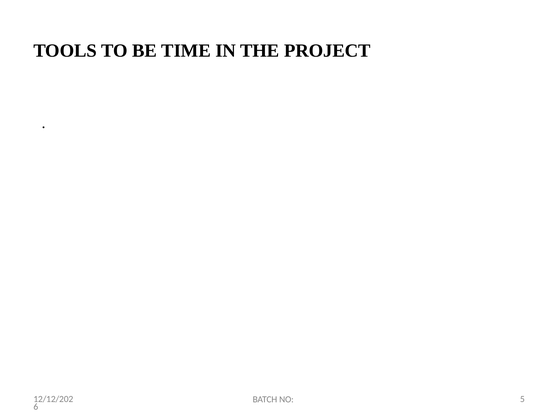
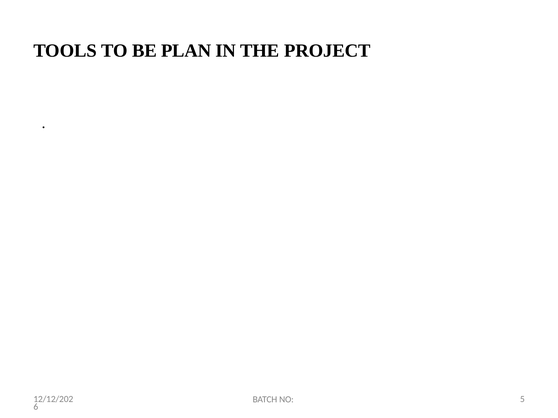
TIME: TIME -> PLAN
